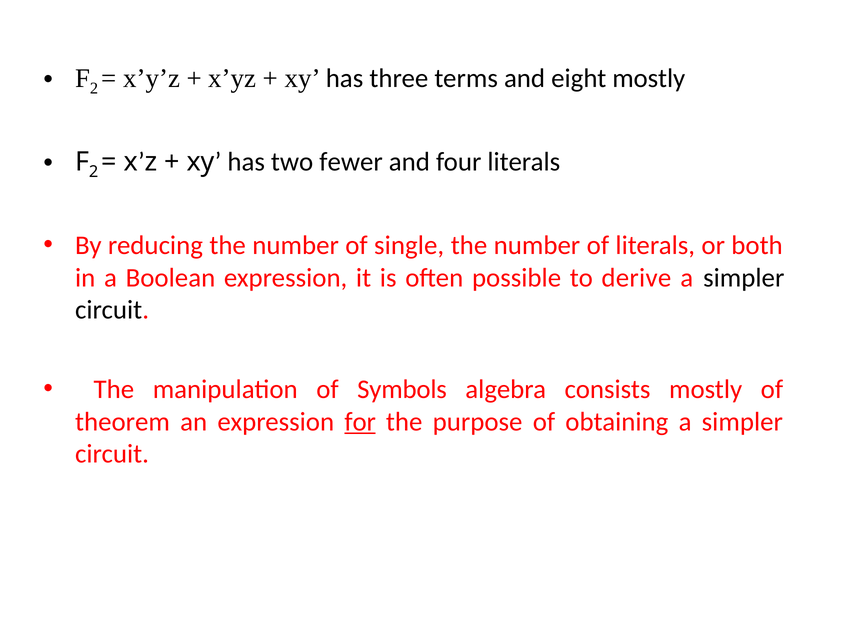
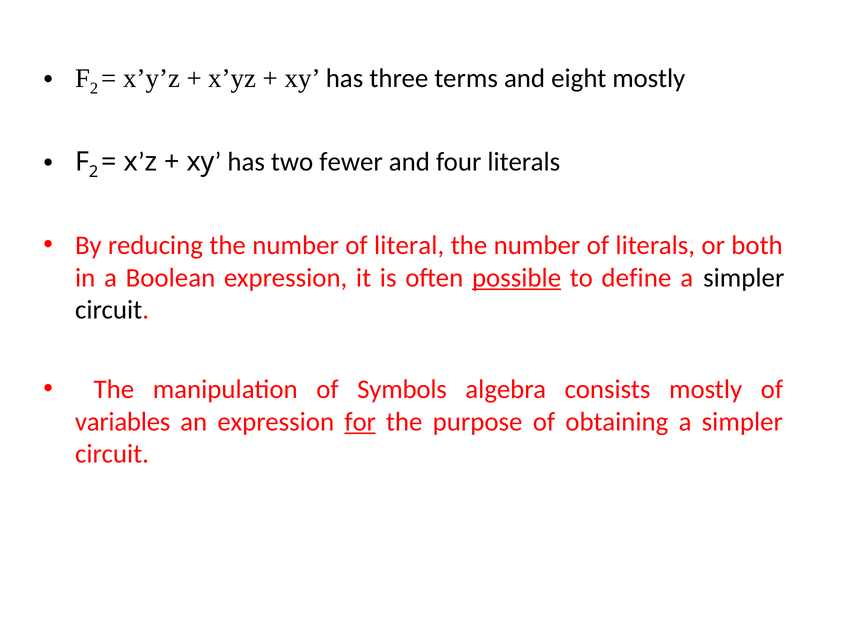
single: single -> literal
possible underline: none -> present
derive: derive -> define
theorem: theorem -> variables
